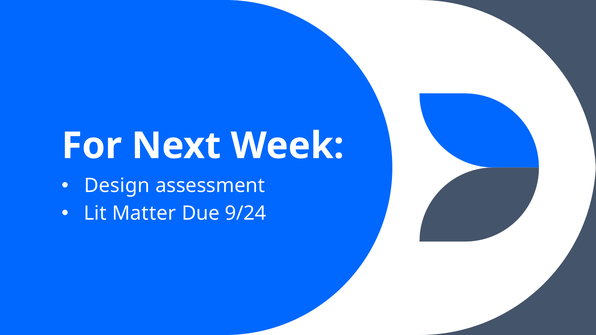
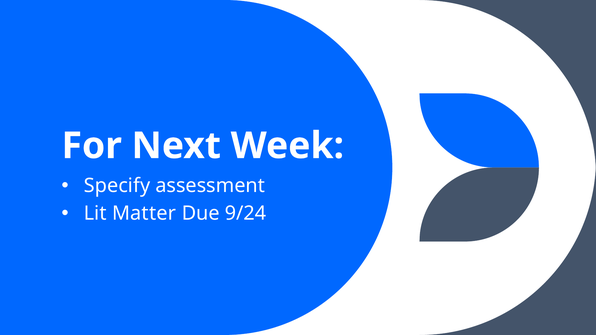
Design: Design -> Specify
